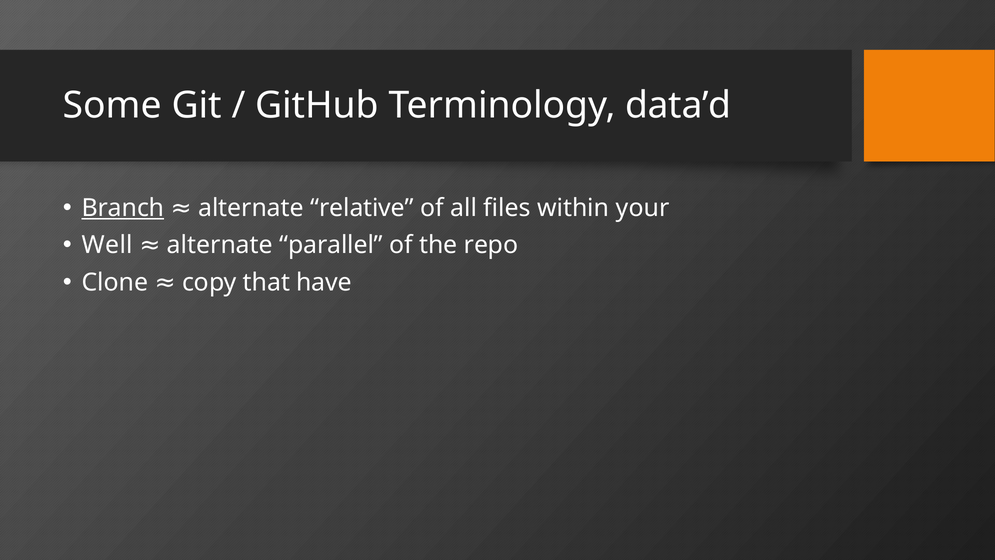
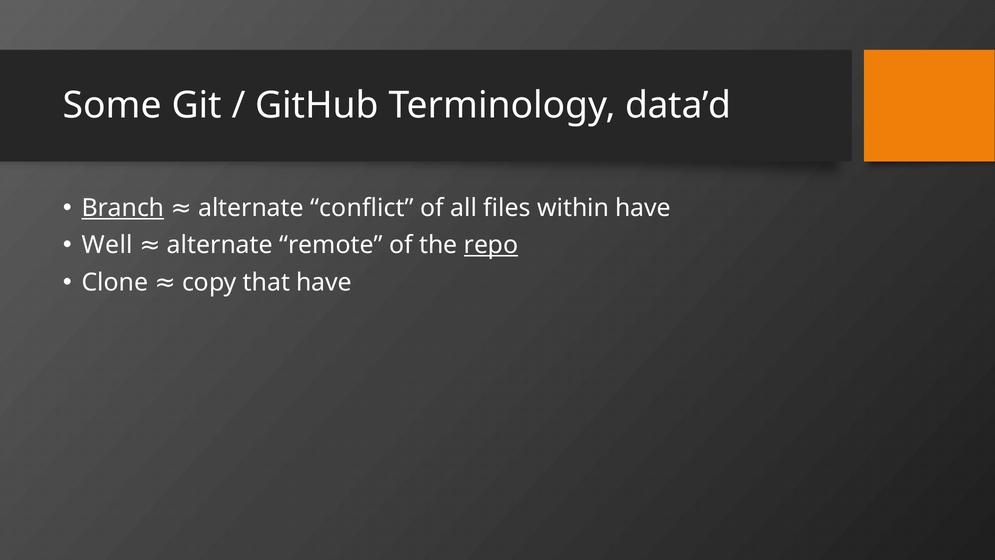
relative: relative -> conflict
within your: your -> have
parallel: parallel -> remote
repo underline: none -> present
